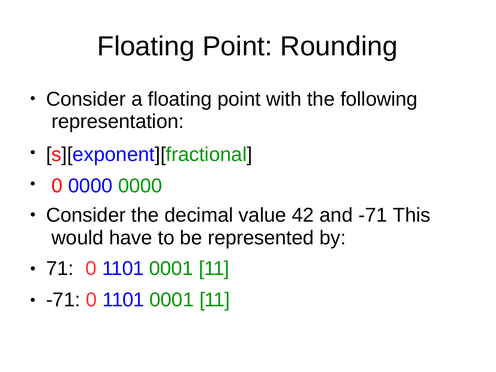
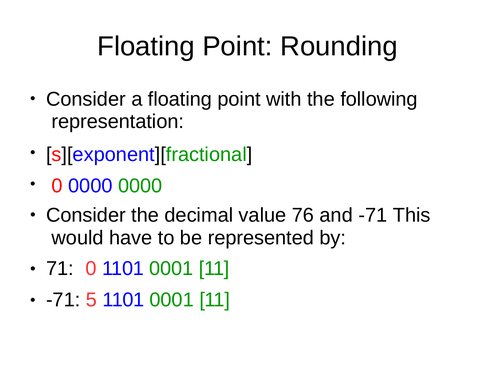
42: 42 -> 76
-71 0: 0 -> 5
